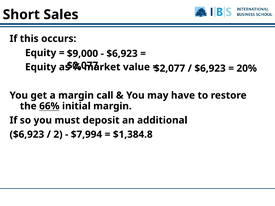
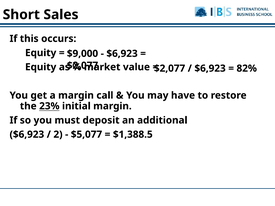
20%: 20% -> 82%
66%: 66% -> 23%
$7,994: $7,994 -> $5,077
$1,384.8: $1,384.8 -> $1,388.5
